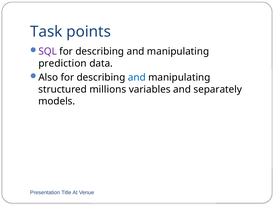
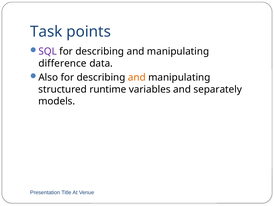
prediction: prediction -> difference
and at (137, 77) colour: blue -> orange
millions: millions -> runtime
